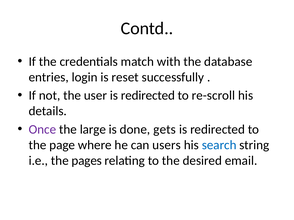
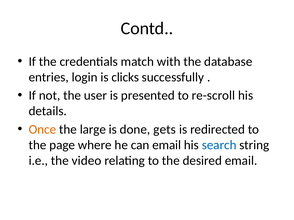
reset: reset -> clicks
user is redirected: redirected -> presented
Once colour: purple -> orange
can users: users -> email
pages: pages -> video
